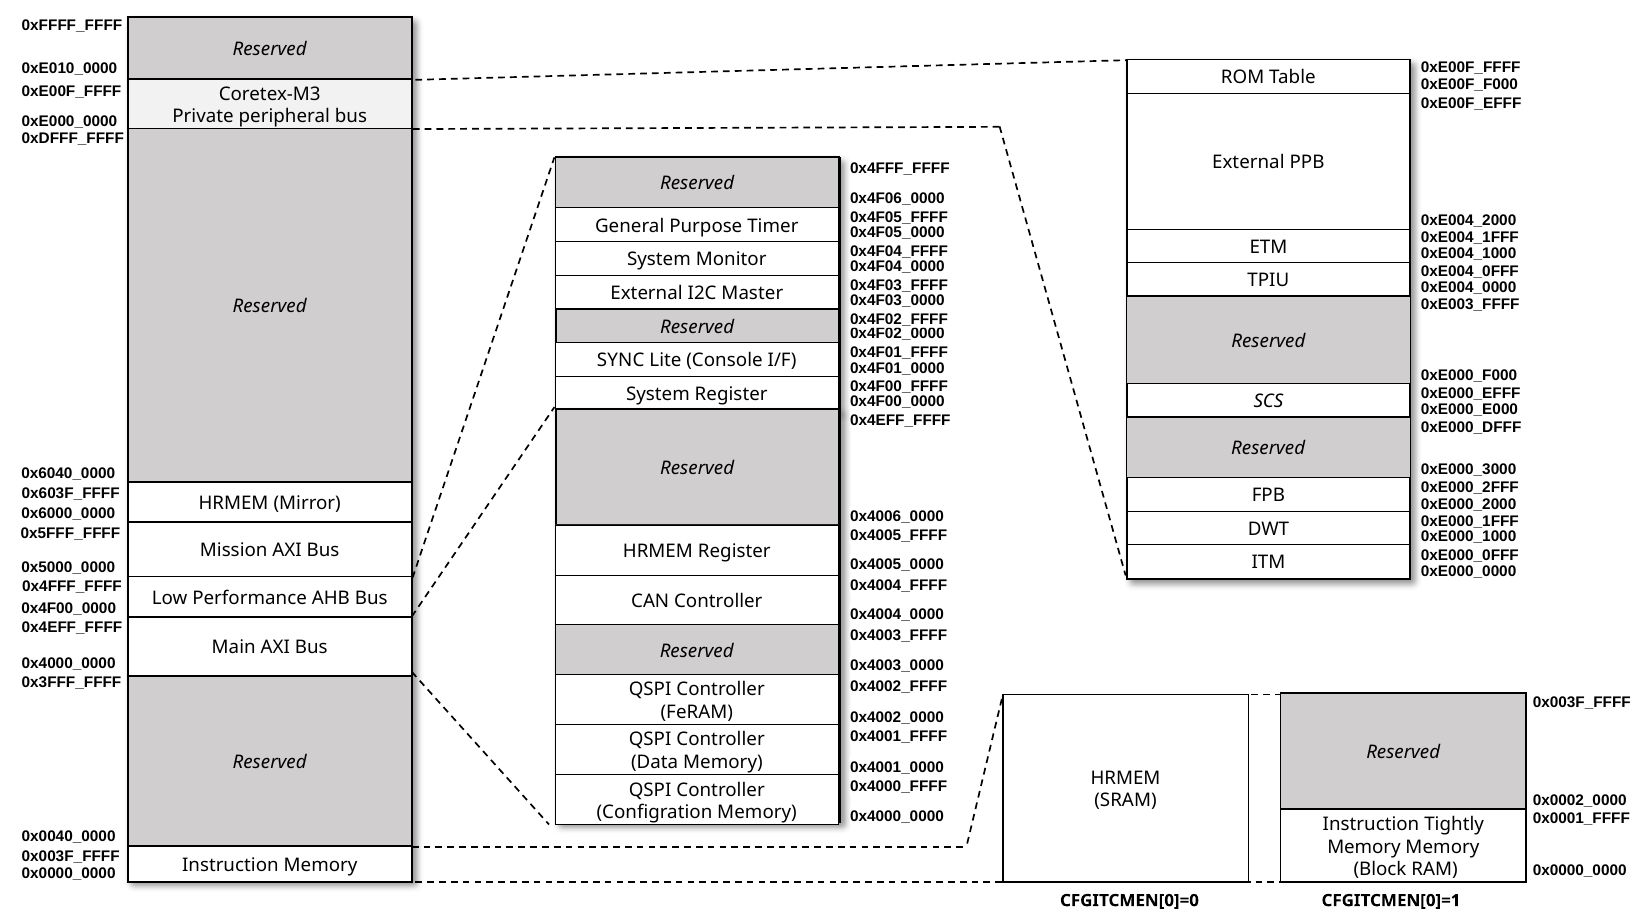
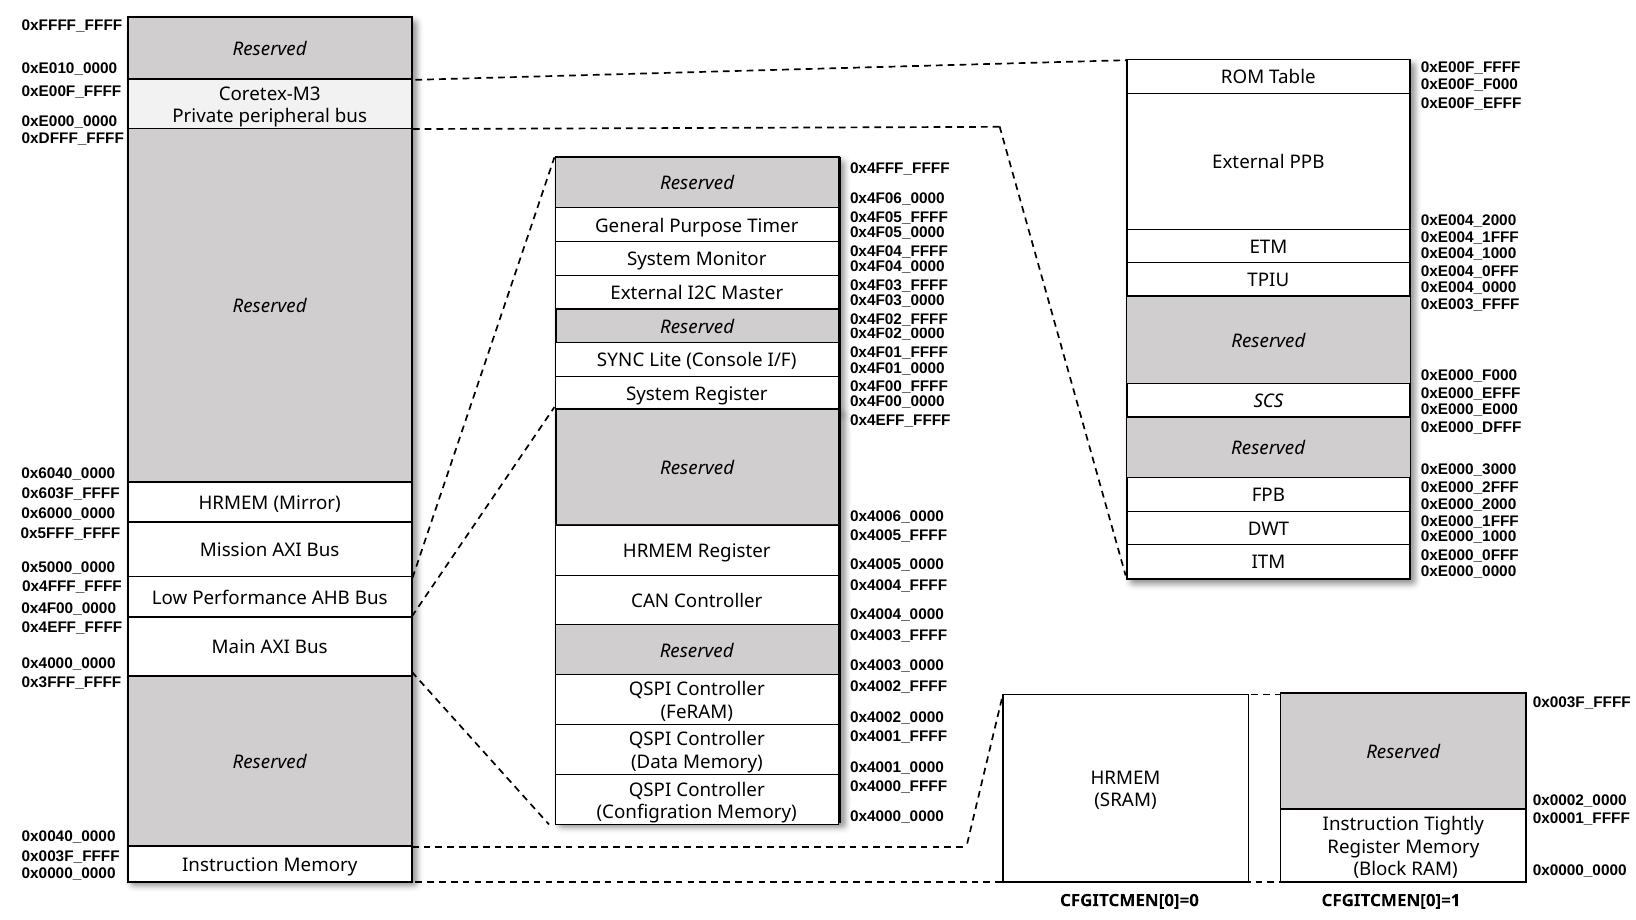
Memory at (1364, 847): Memory -> Register
